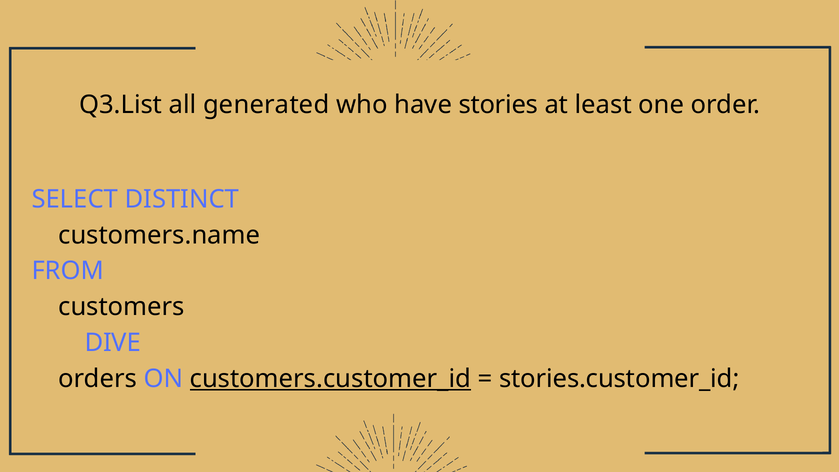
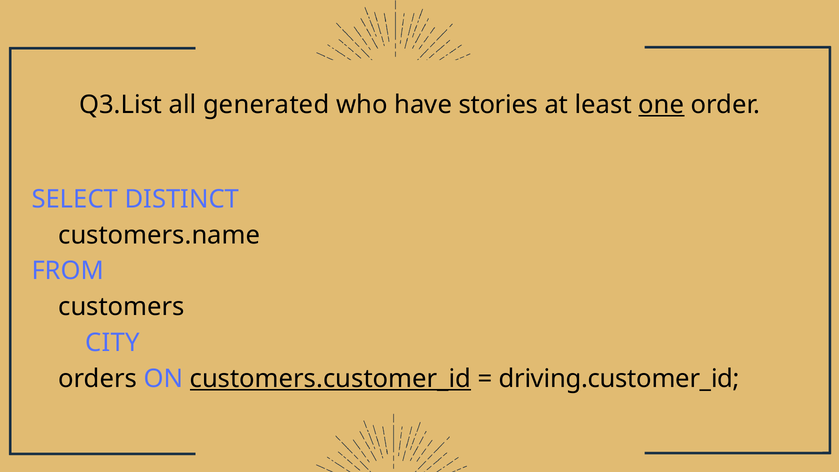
one underline: none -> present
DIVE: DIVE -> CITY
stories.customer_id: stories.customer_id -> driving.customer_id
